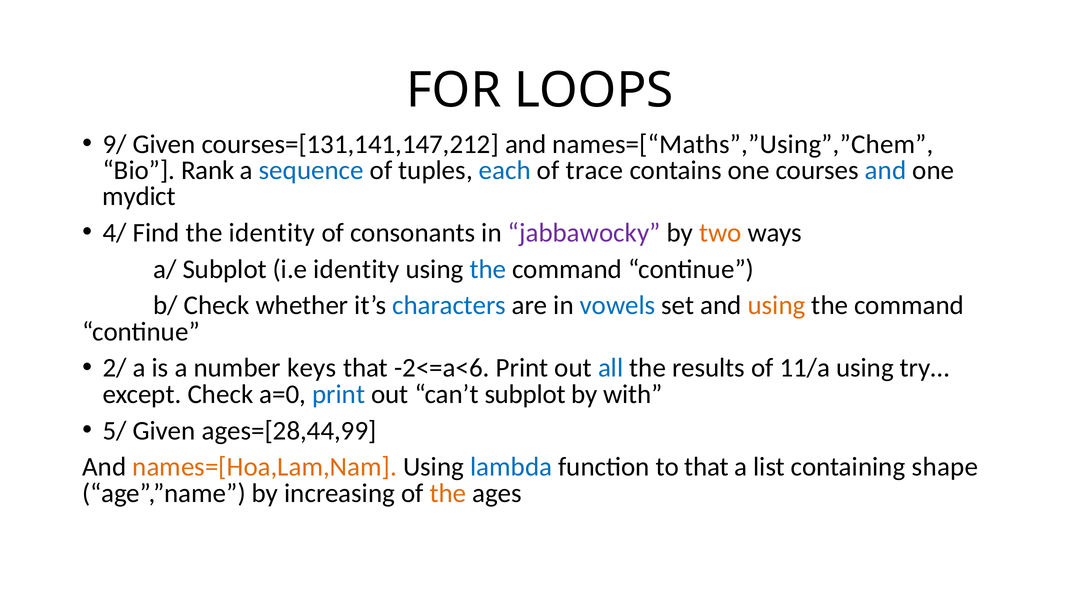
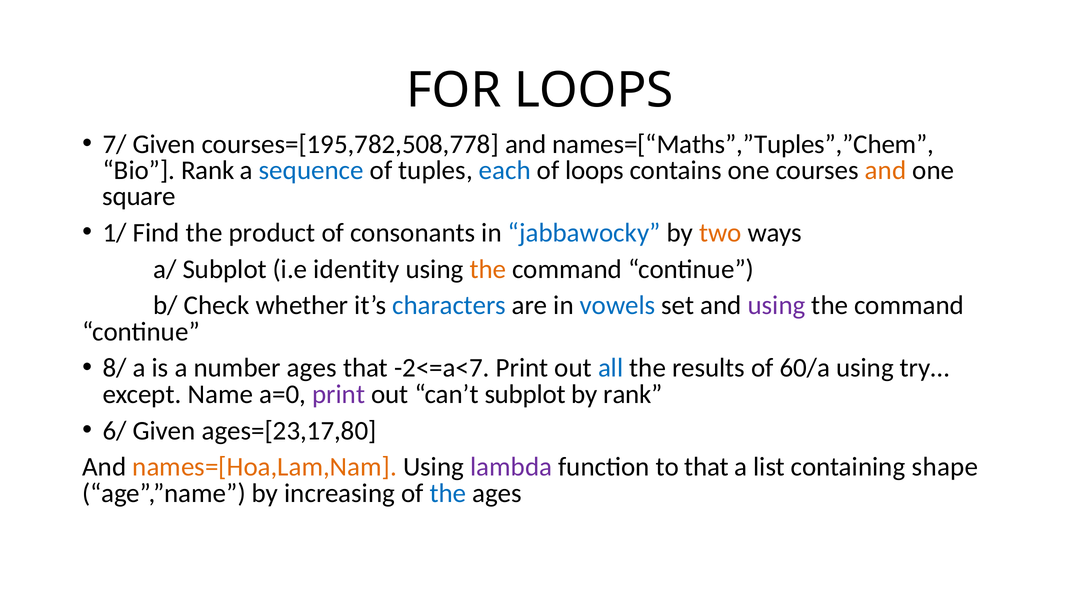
9/: 9/ -> 7/
courses=[131,141,147,212: courses=[131,141,147,212 -> courses=[195,782,508,778
names=[“Maths”,”Using”,”Chem: names=[“Maths”,”Using”,”Chem -> names=[“Maths”,”Tuples”,”Chem
of trace: trace -> loops
and at (886, 170) colour: blue -> orange
mydict: mydict -> square
4/: 4/ -> 1/
the identity: identity -> product
jabbawocky colour: purple -> blue
the at (488, 269) colour: blue -> orange
using at (777, 306) colour: orange -> purple
2/: 2/ -> 8/
number keys: keys -> ages
-2<=a<6: -2<=a<6 -> -2<=a<7
11/a: 11/a -> 60/a
Check at (220, 395): Check -> Name
print at (339, 395) colour: blue -> purple
by with: with -> rank
5/: 5/ -> 6/
ages=[28,44,99: ages=[28,44,99 -> ages=[23,17,80
lambda colour: blue -> purple
the at (448, 494) colour: orange -> blue
